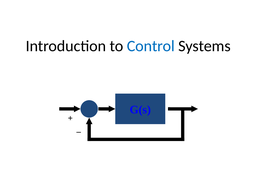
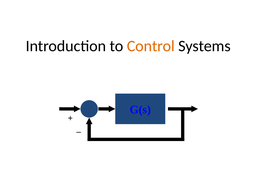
Control colour: blue -> orange
